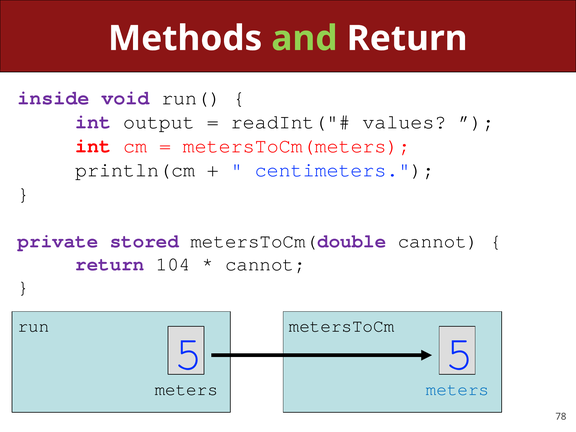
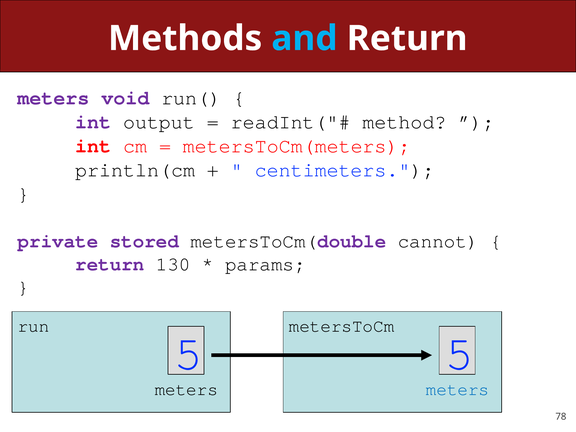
and colour: light green -> light blue
inside at (54, 98): inside -> meters
values: values -> method
104: 104 -> 130
cannot at (265, 264): cannot -> params
